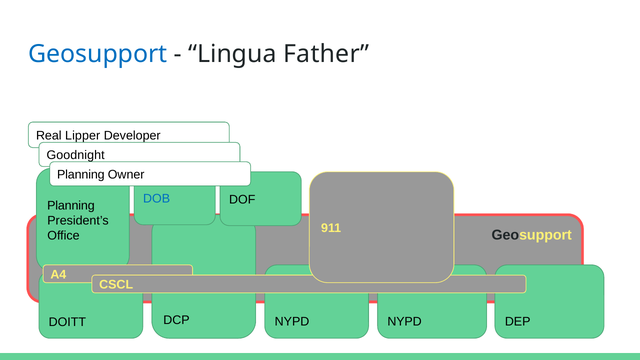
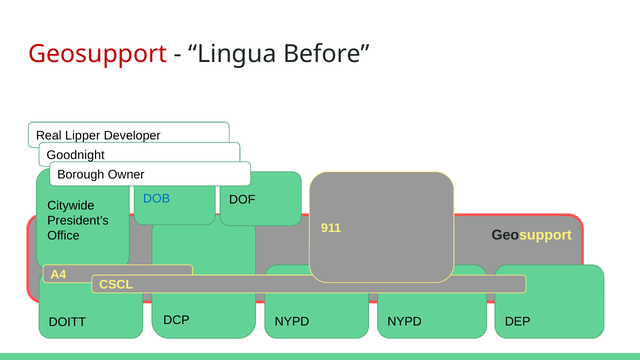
Geosupport at (98, 54) colour: blue -> red
Father: Father -> Before
Planning at (81, 175): Planning -> Borough
Planning at (71, 206): Planning -> Citywide
